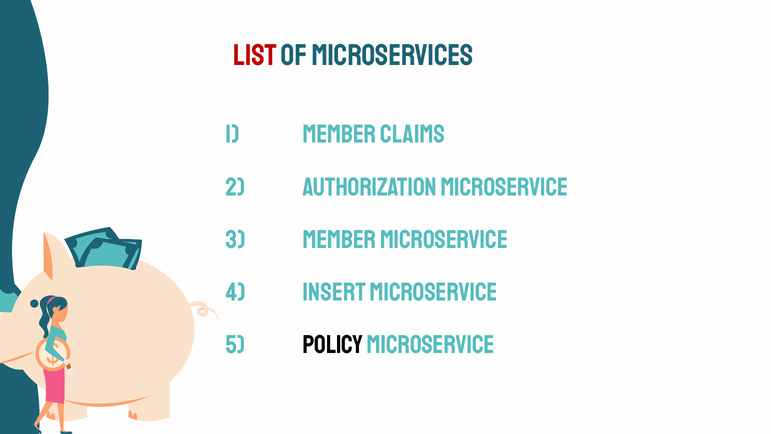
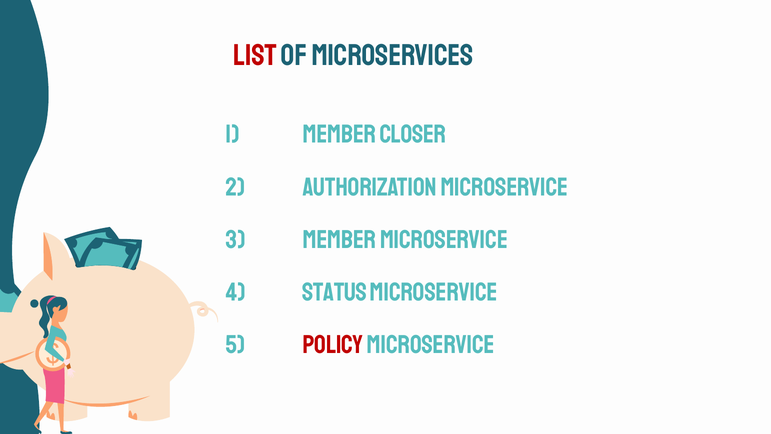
CLAIMS: CLAIMS -> CLOSER
INSERT: INSERT -> STATUS
POLICY colour: black -> red
